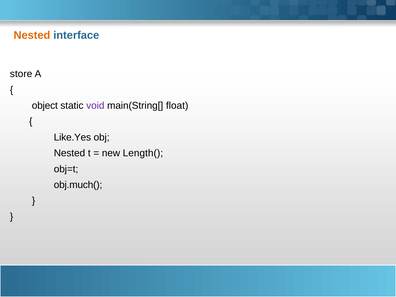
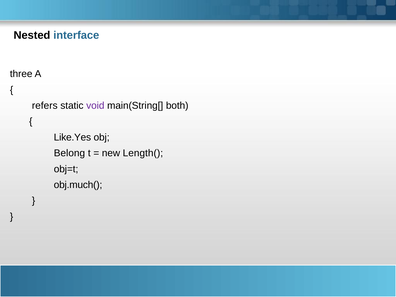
Nested at (32, 35) colour: orange -> black
store: store -> three
object: object -> refers
float: float -> both
Nested at (70, 153): Nested -> Belong
